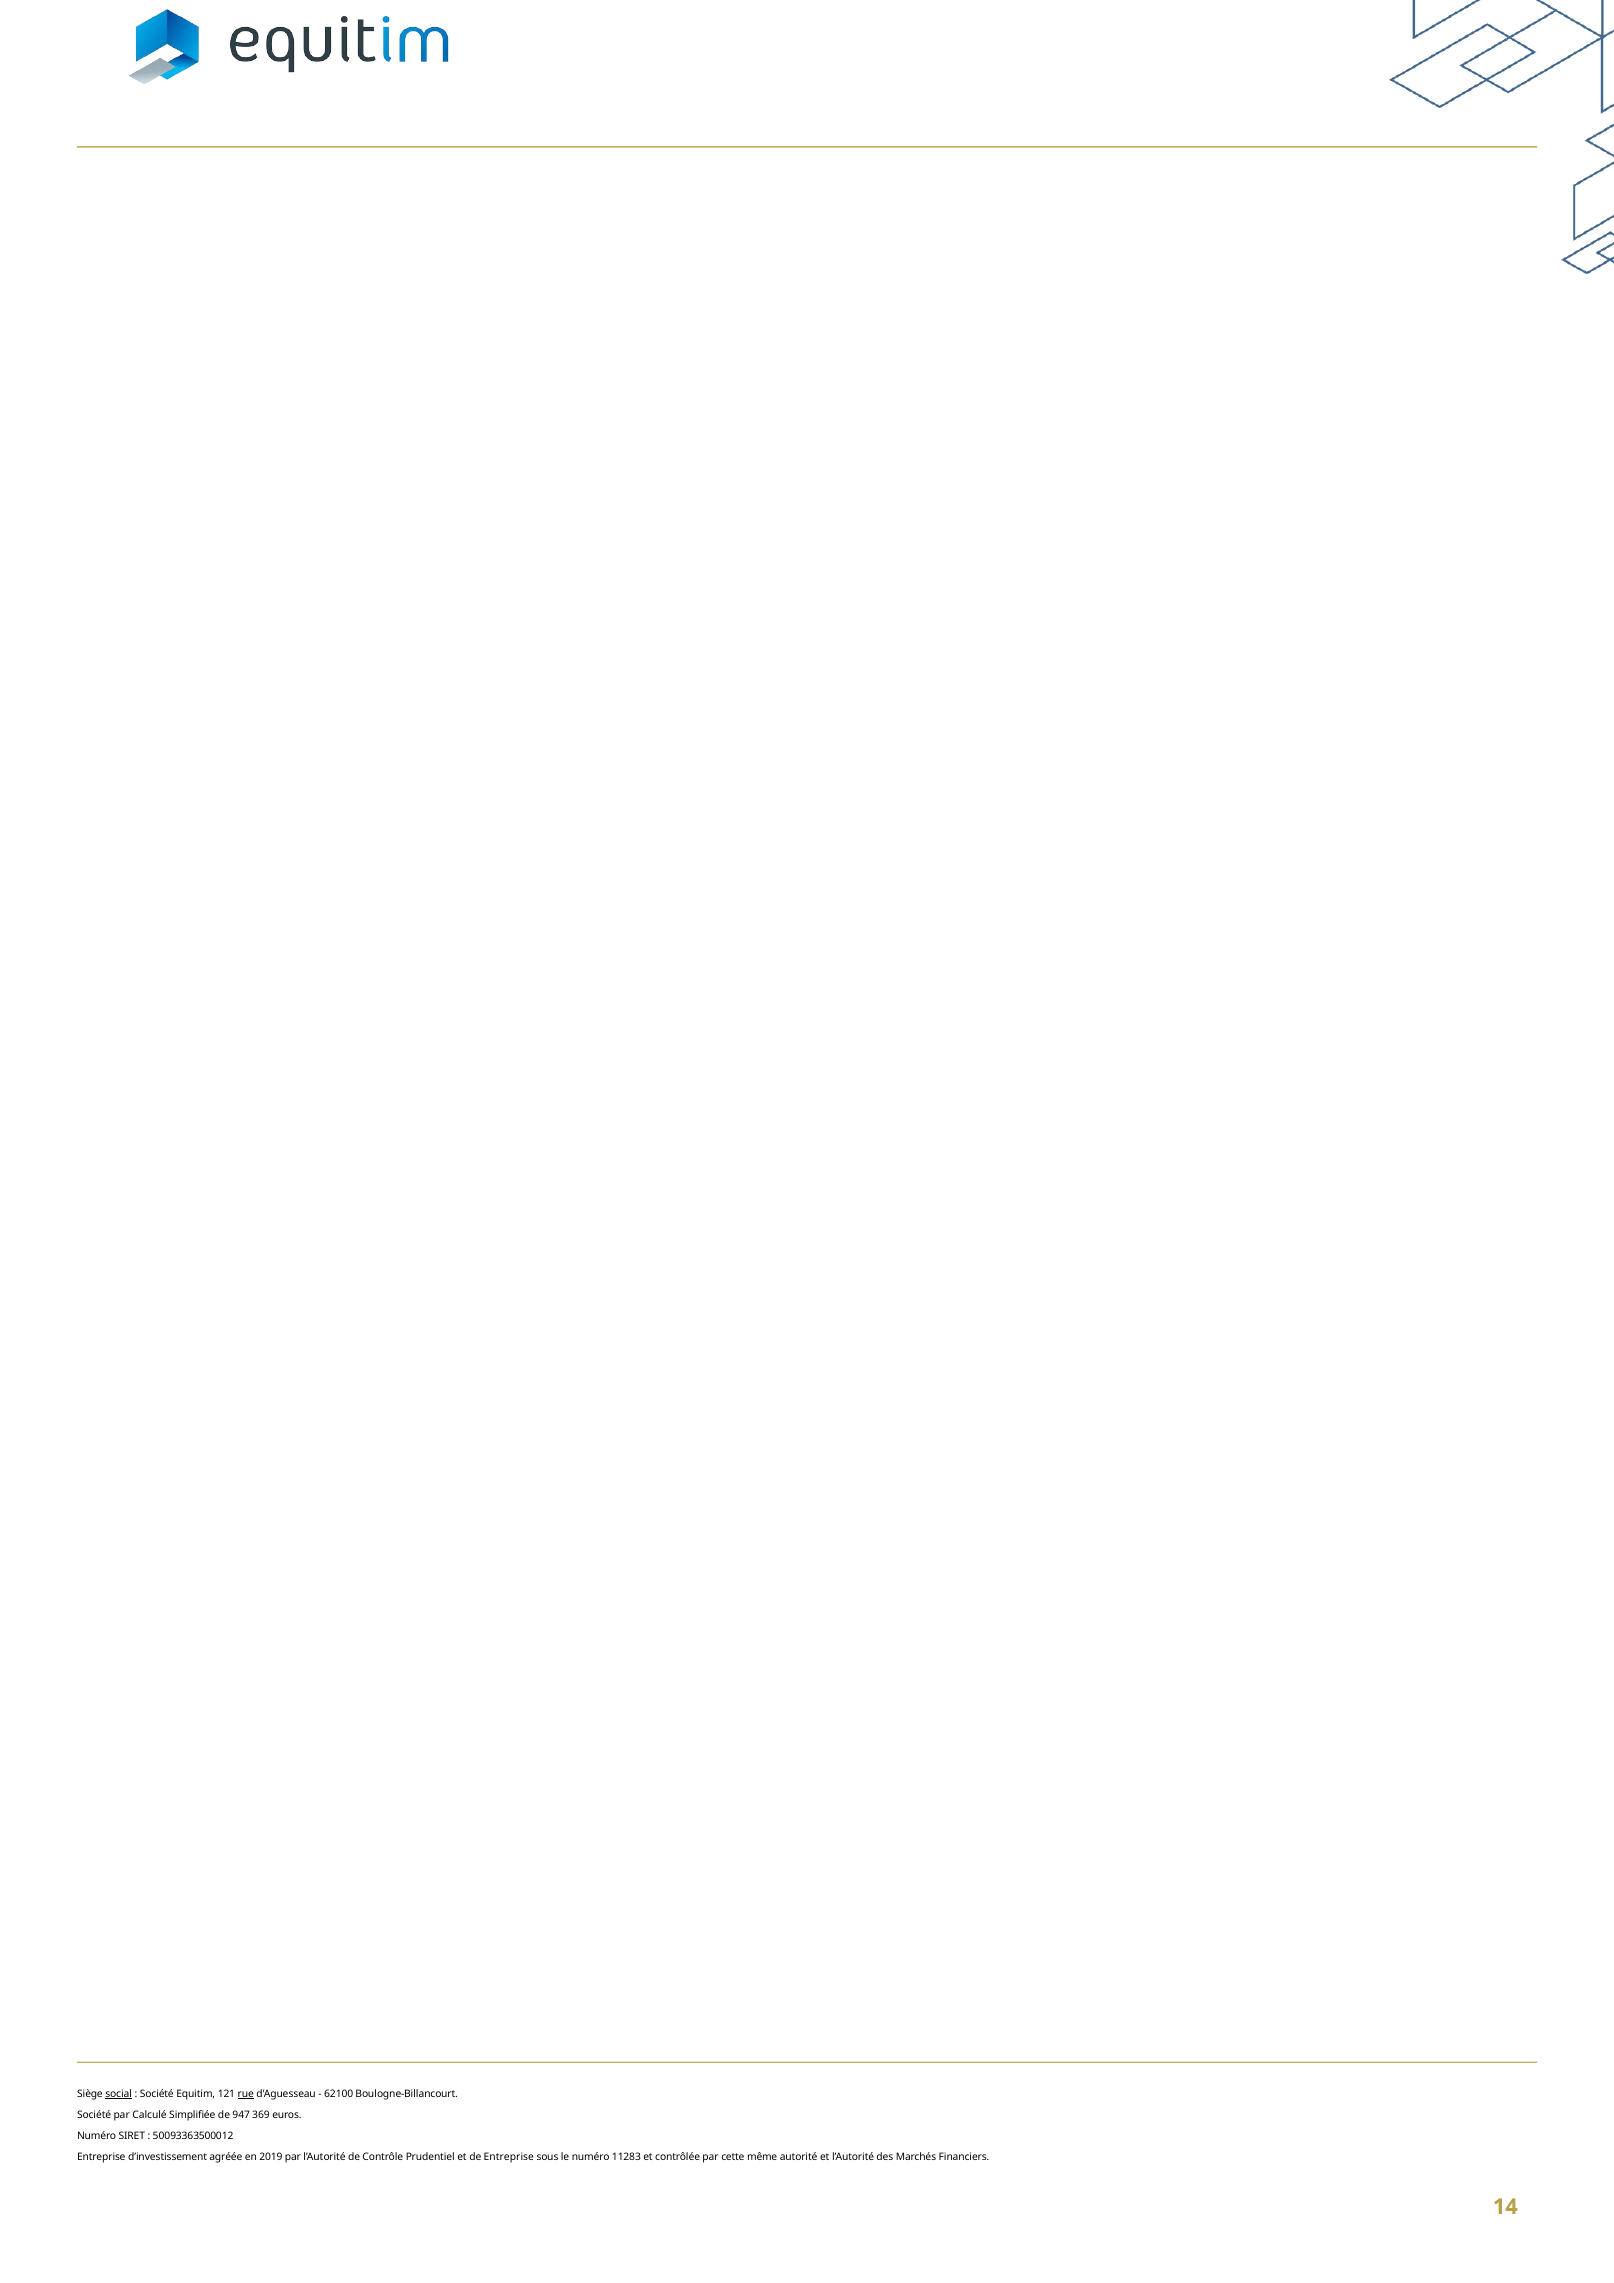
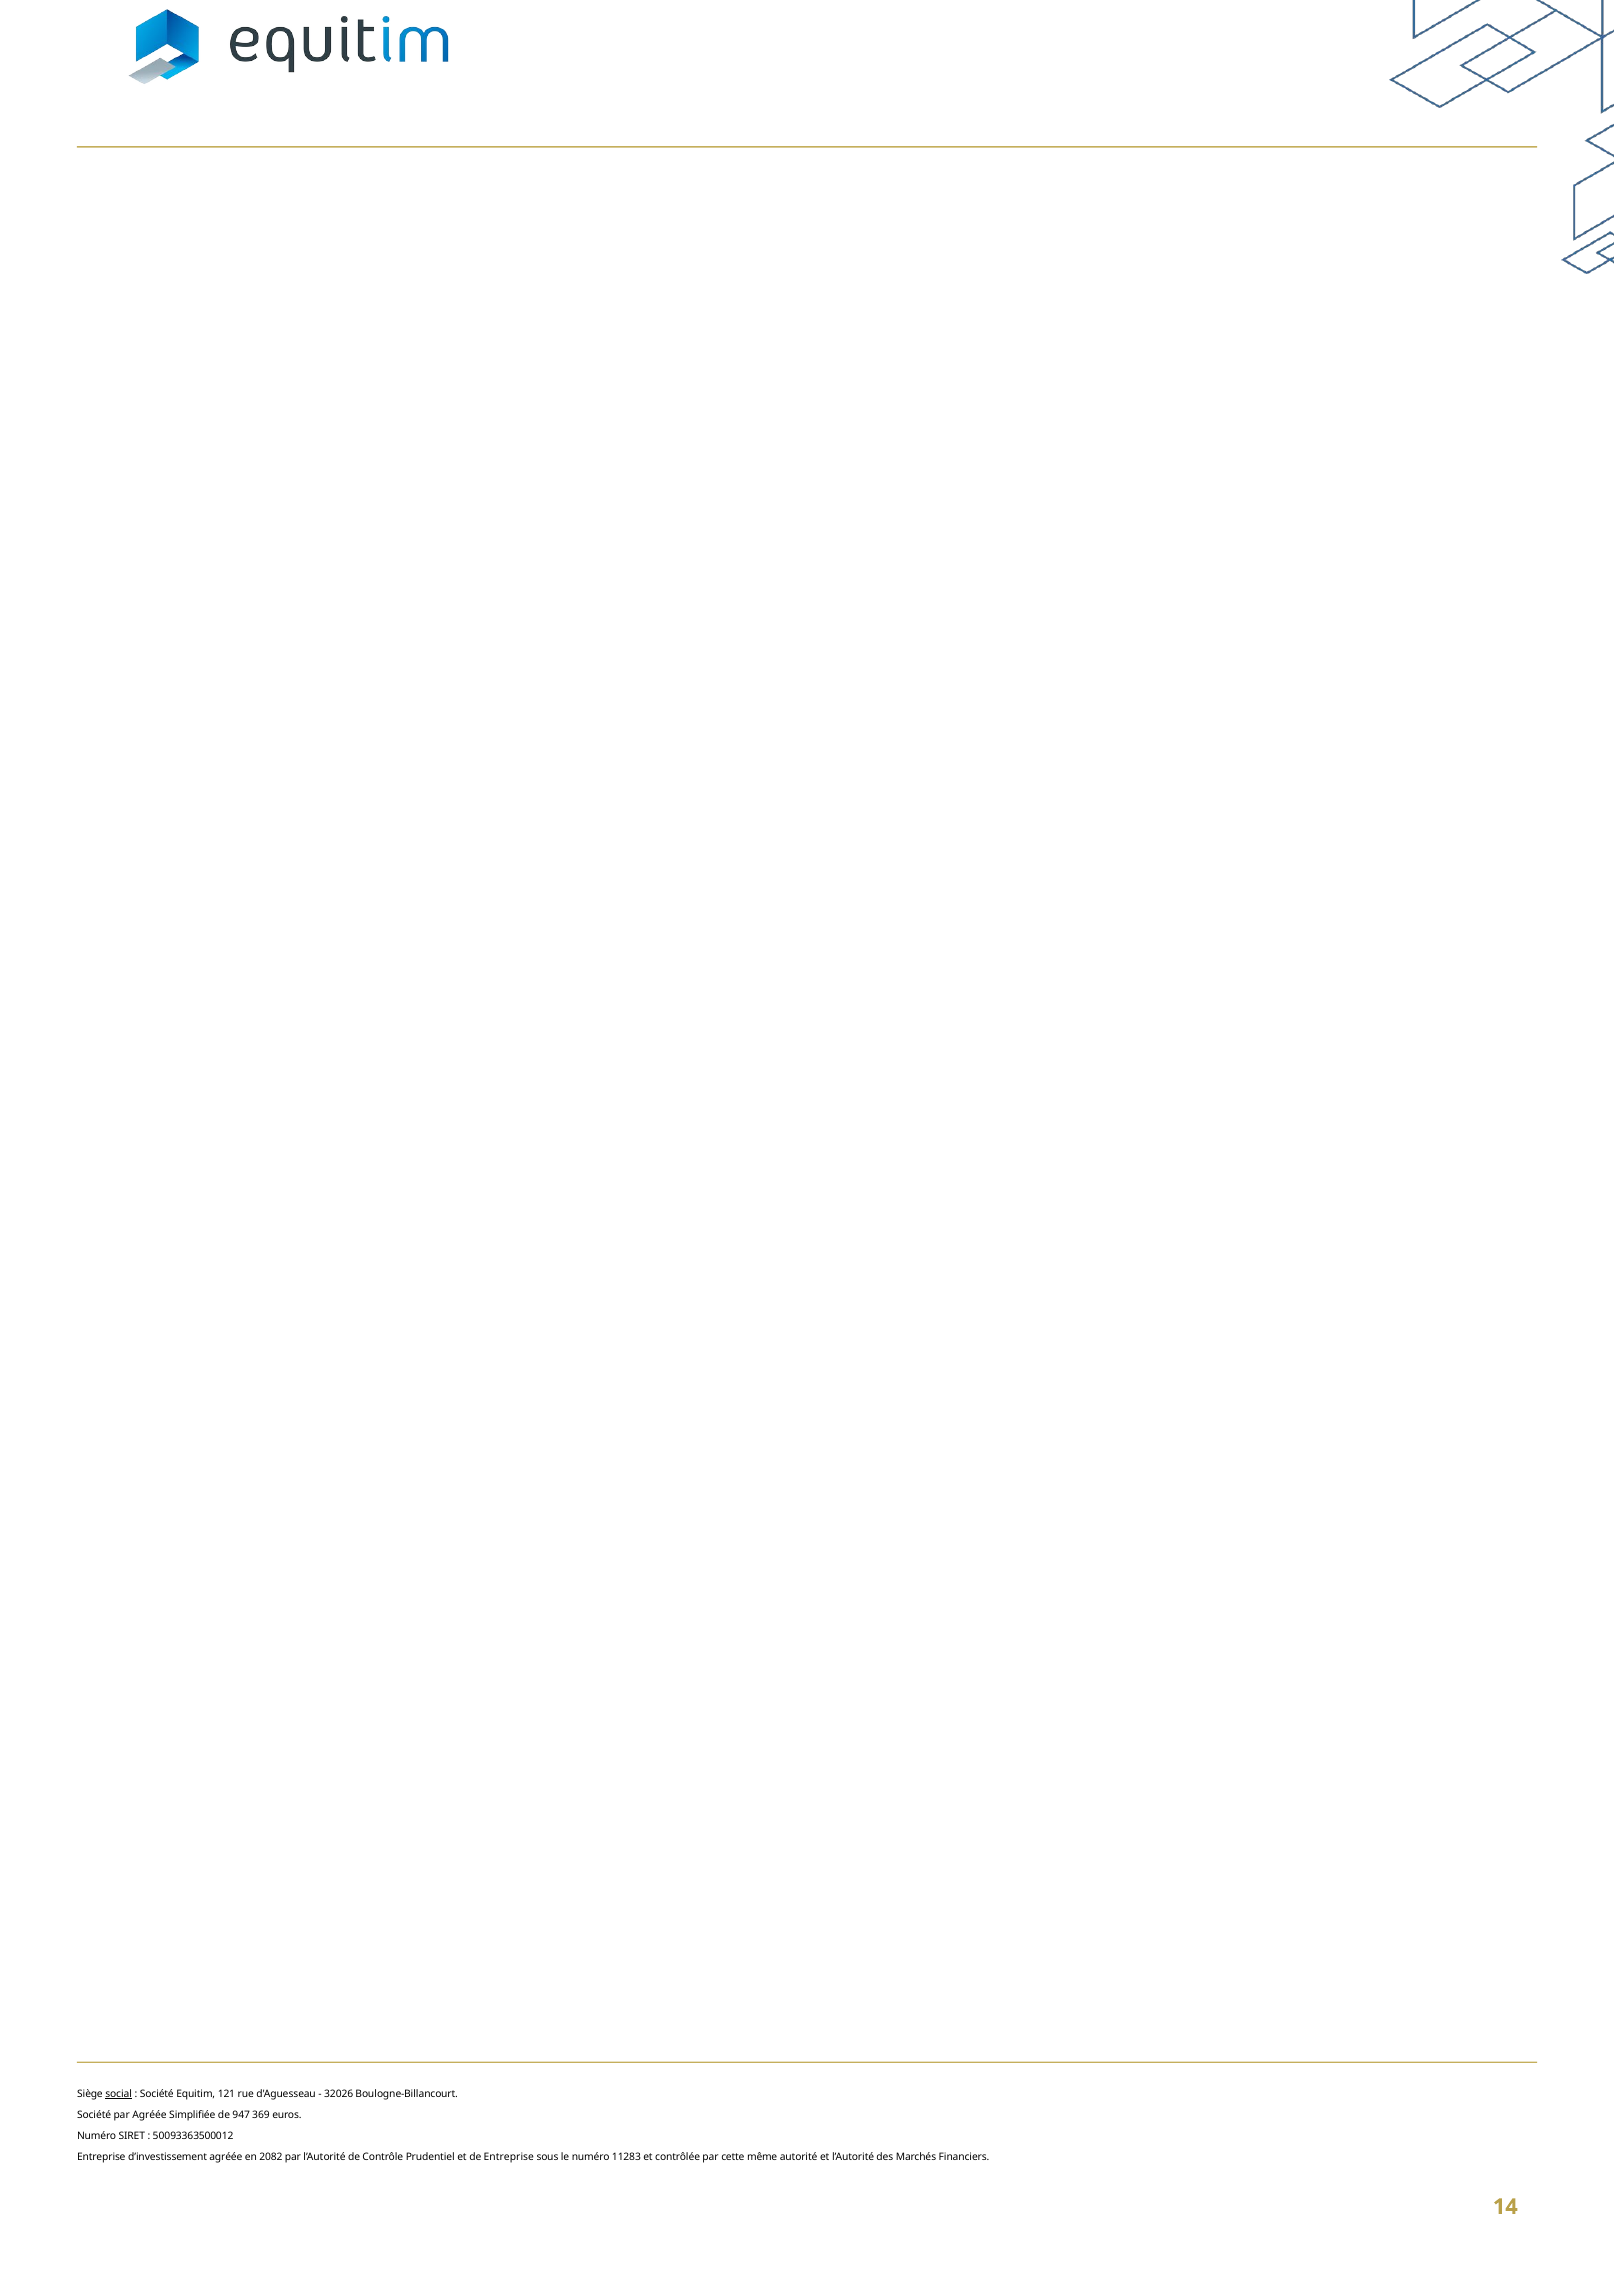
rue underline: present -> none
62100: 62100 -> 32026
par Calculé: Calculé -> Agréée
2019: 2019 -> 2082
